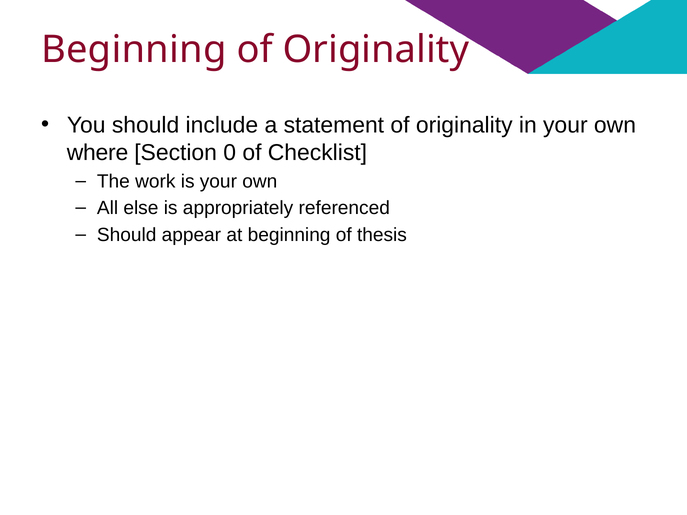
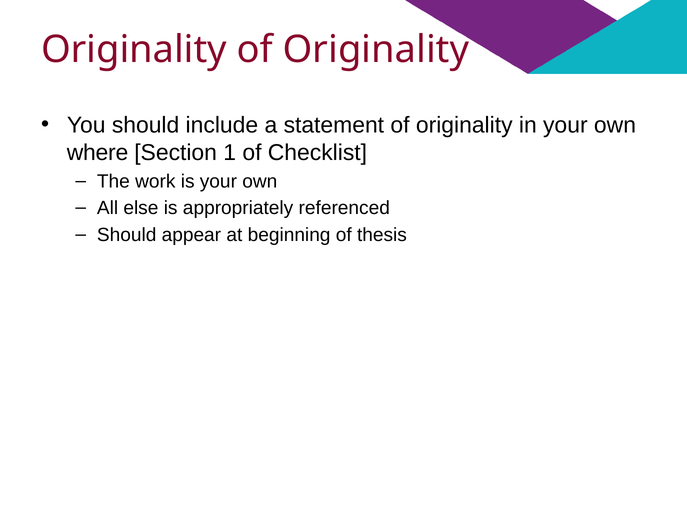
Beginning at (134, 50): Beginning -> Originality
0: 0 -> 1
